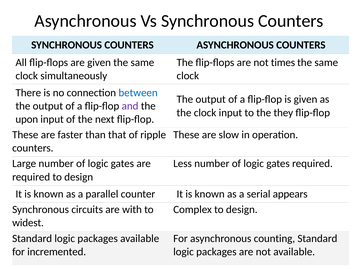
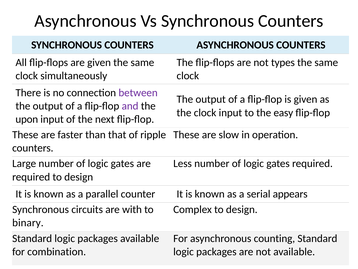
times: times -> types
between colour: blue -> purple
they: they -> easy
widest: widest -> binary
incremented: incremented -> combination
